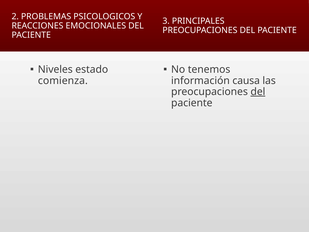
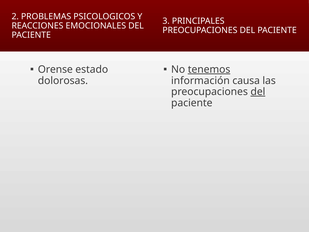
Niveles: Niveles -> Orense
tenemos underline: none -> present
comienza: comienza -> dolorosas
